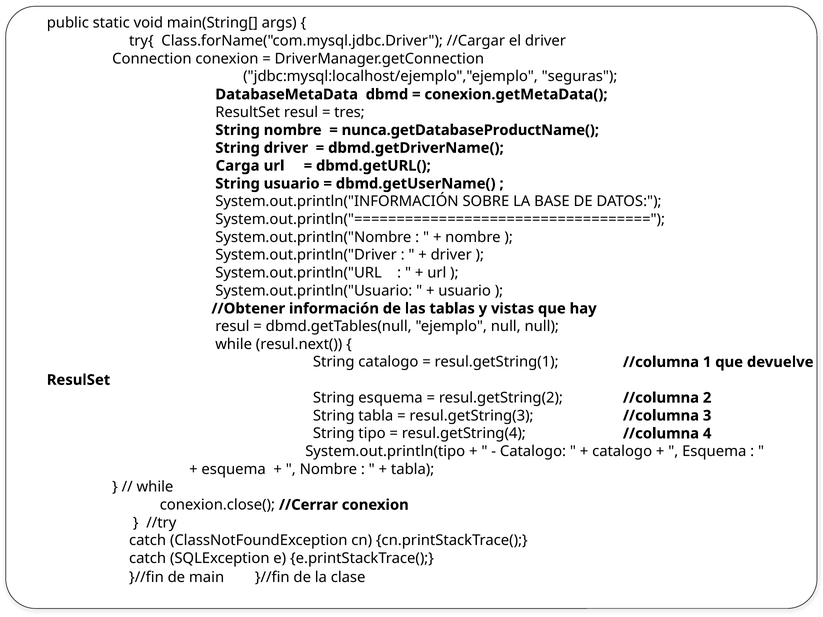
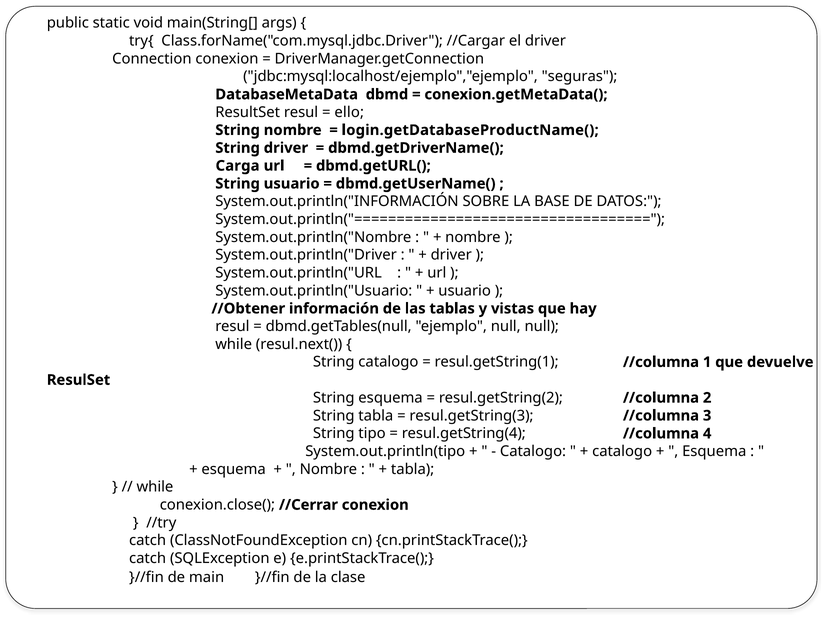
tres: tres -> ello
nunca.getDatabaseProductName(: nunca.getDatabaseProductName( -> login.getDatabaseProductName(
